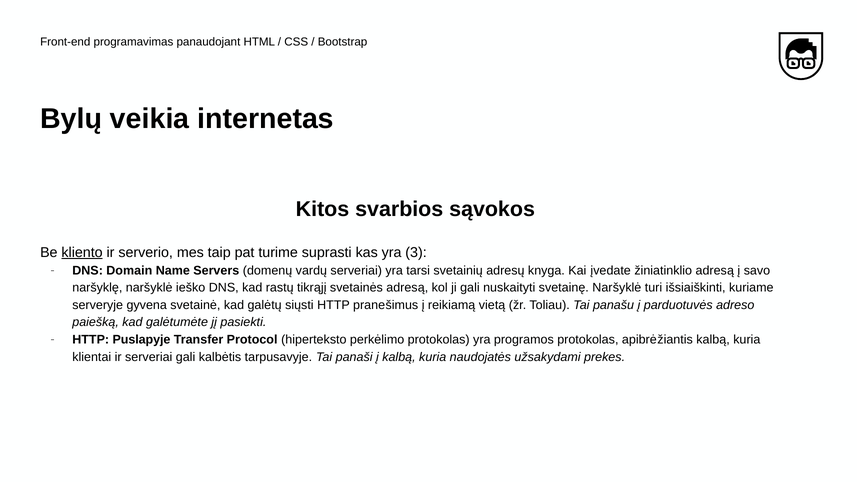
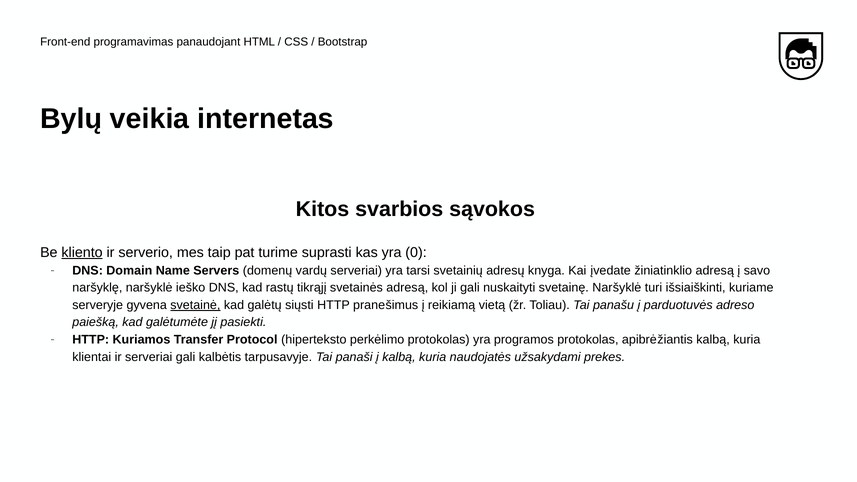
3: 3 -> 0
svetainė underline: none -> present
Puslapyje: Puslapyje -> Kuriamos
